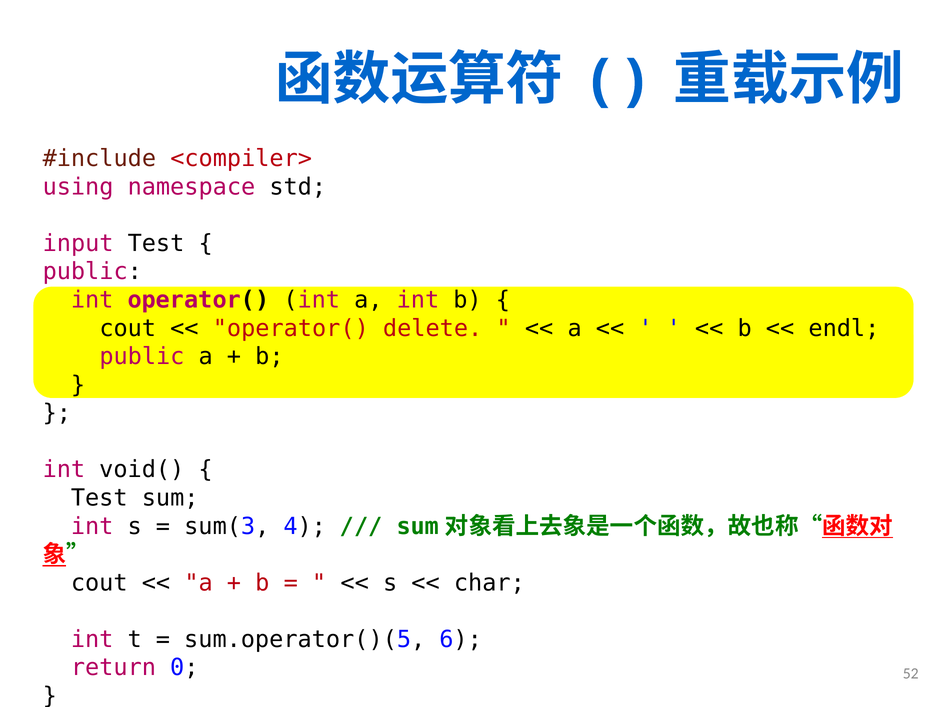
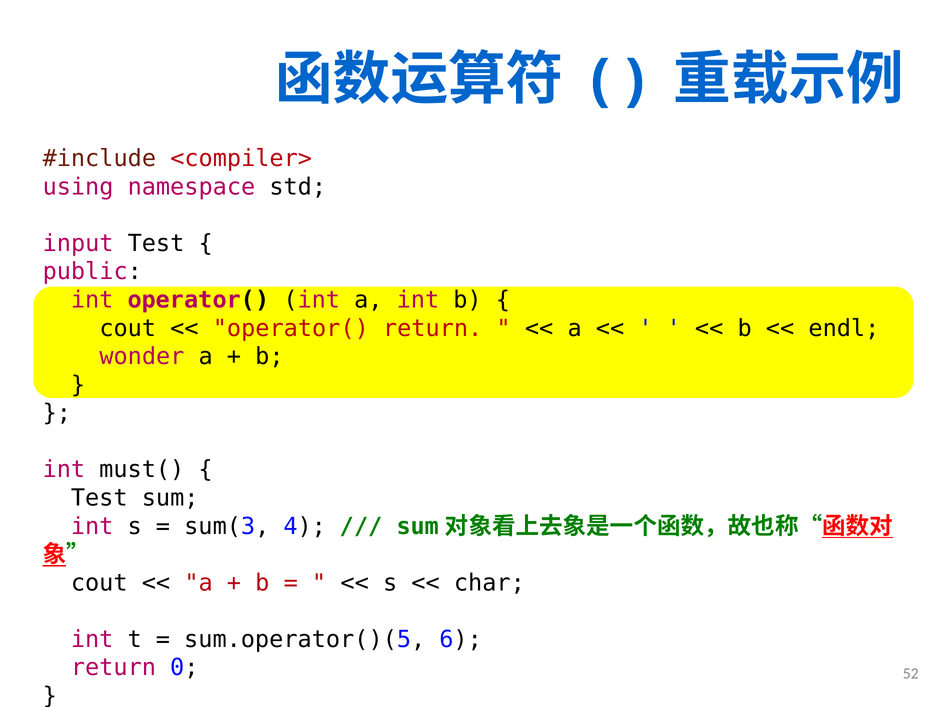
operator( delete: delete -> return
public at (142, 357): public -> wonder
void(: void( -> must(
